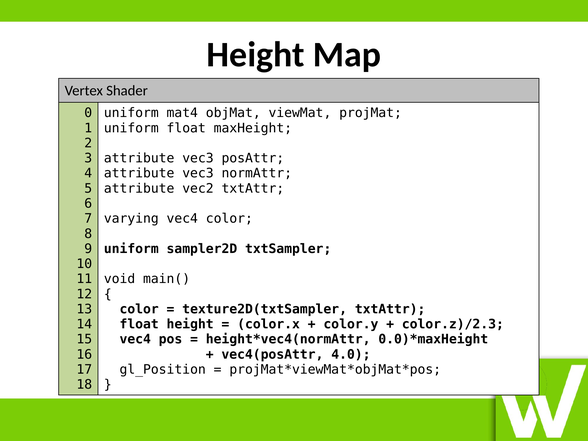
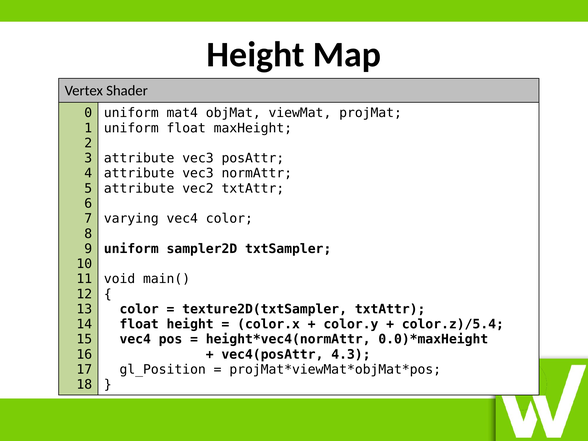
color.z)/2.3: color.z)/2.3 -> color.z)/5.4
4.0: 4.0 -> 4.3
